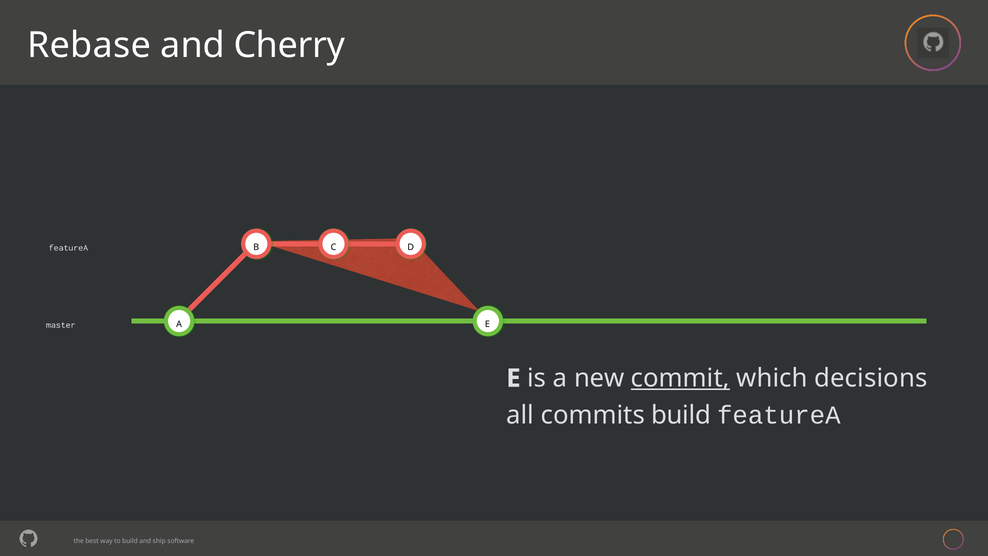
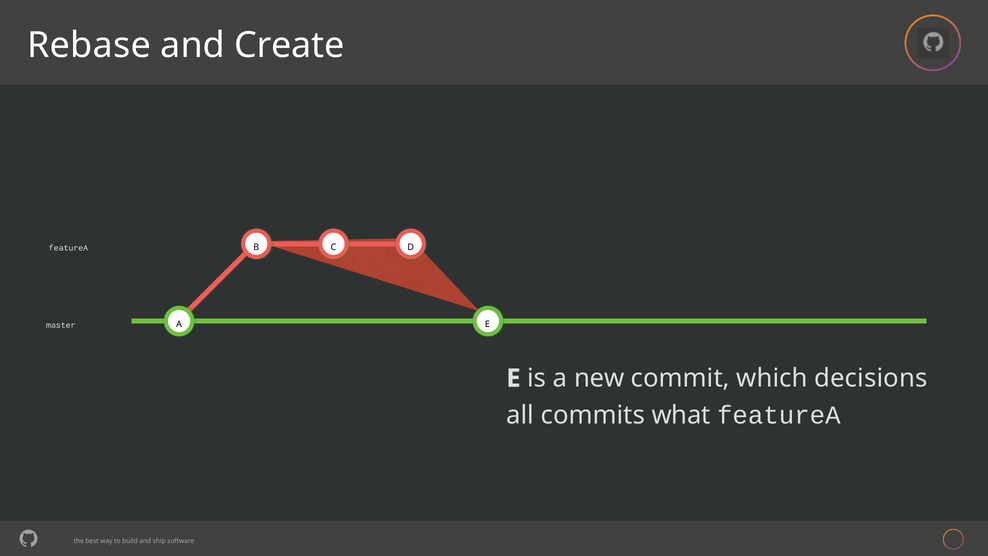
Cherry: Cherry -> Create
commit underline: present -> none
commits build: build -> what
